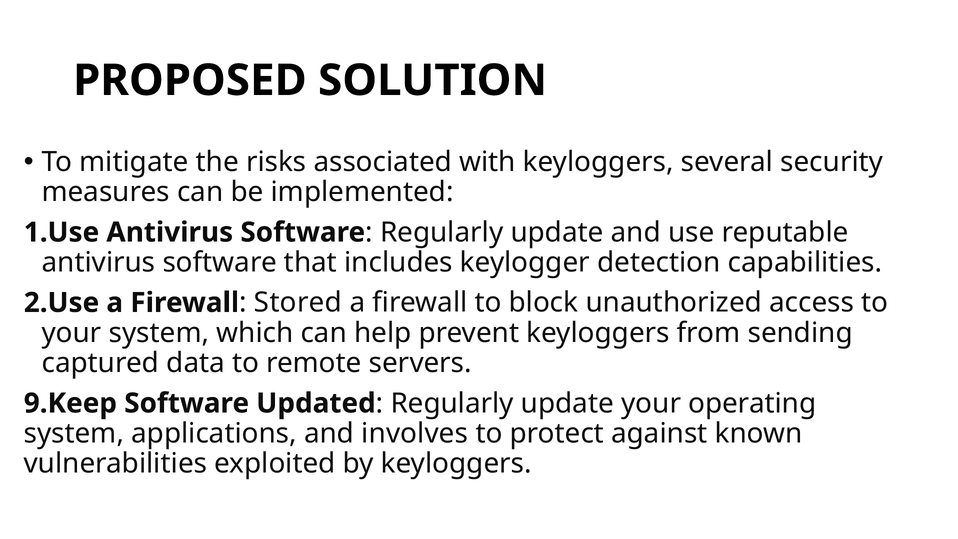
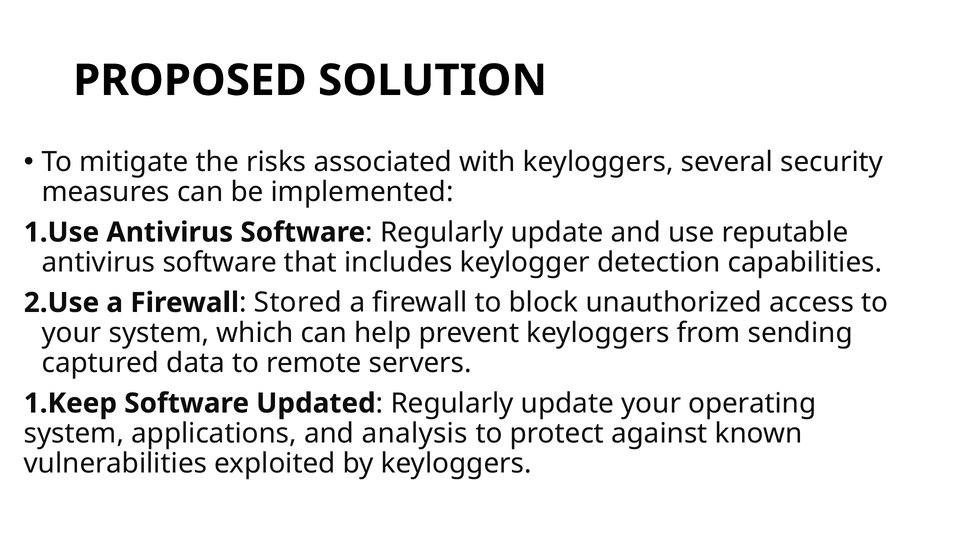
9.Keep: 9.Keep -> 1.Keep
involves: involves -> analysis
